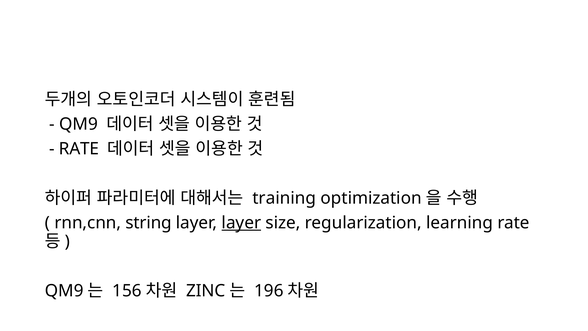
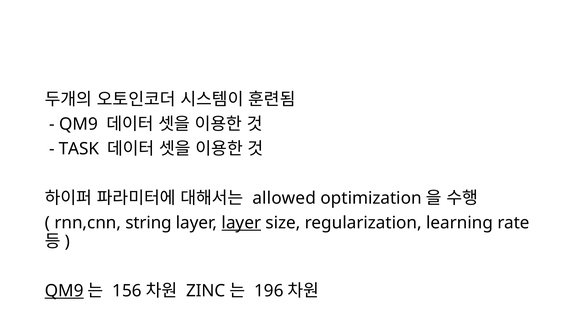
RATE at (79, 149): RATE -> TASK
training: training -> allowed
QM9 at (64, 291) underline: none -> present
